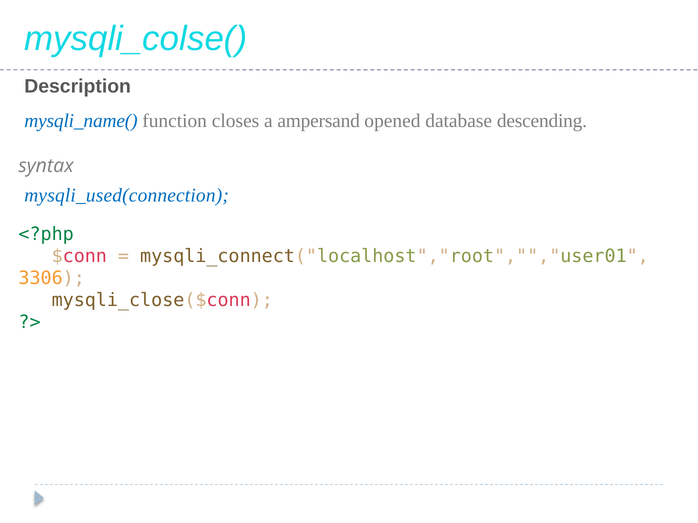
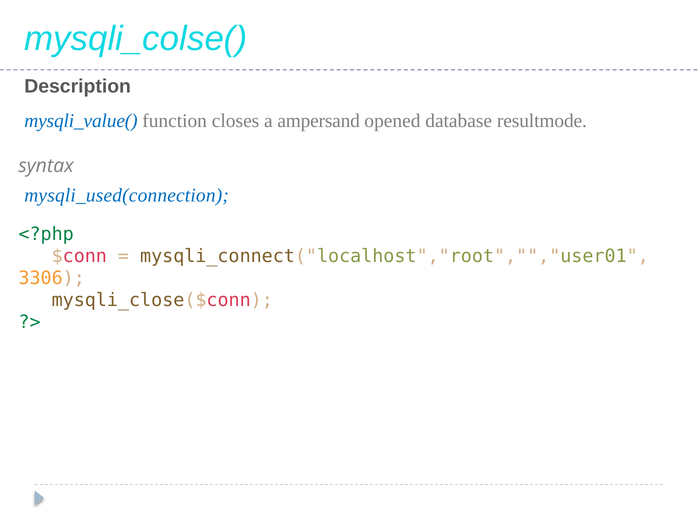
mysqli_name(: mysqli_name( -> mysqli_value(
descending: descending -> resultmode
